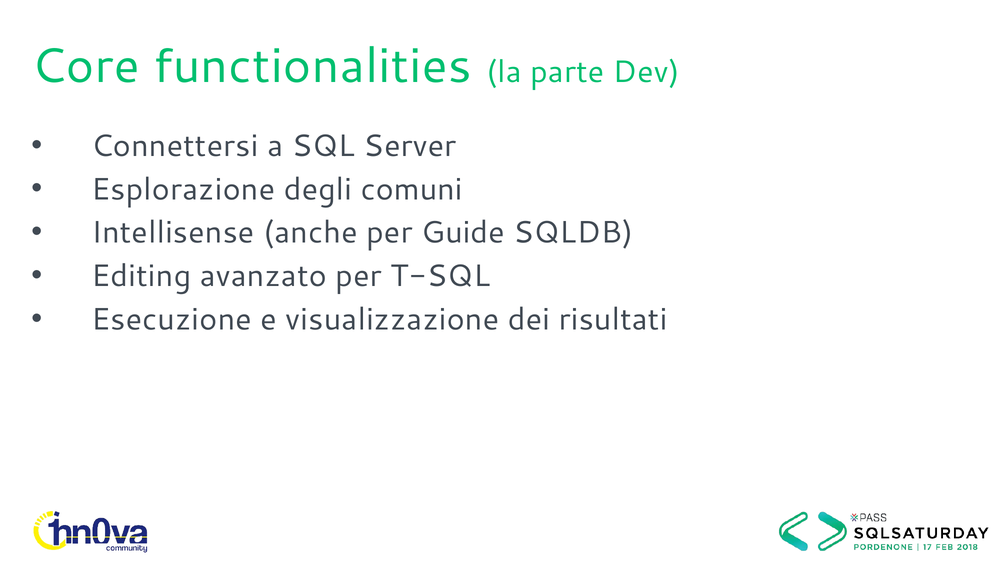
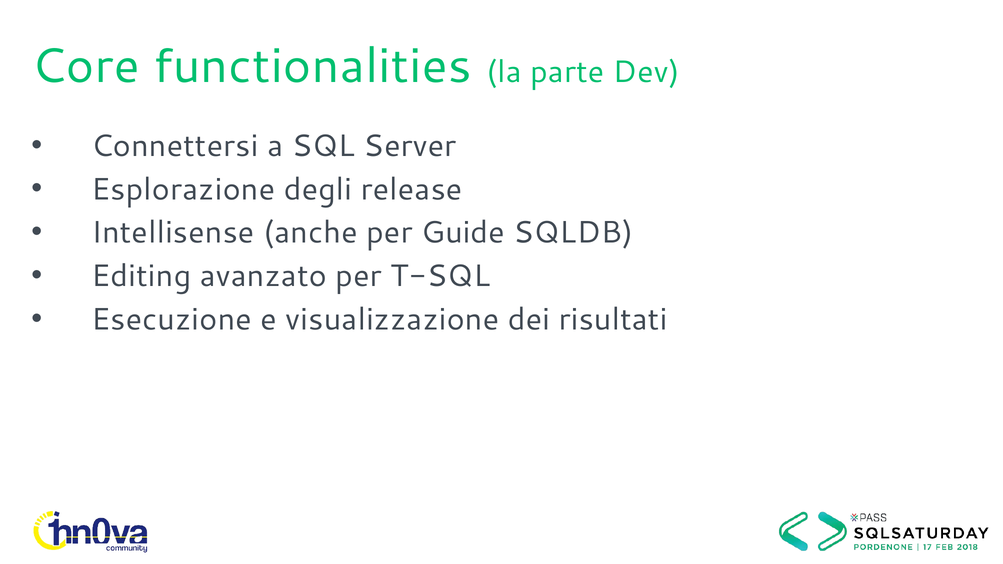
comuni: comuni -> release
